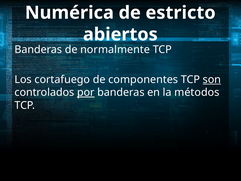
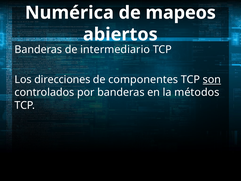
estricto: estricto -> mapeos
normalmente: normalmente -> intermediario
cortafuego: cortafuego -> direcciones
por underline: present -> none
